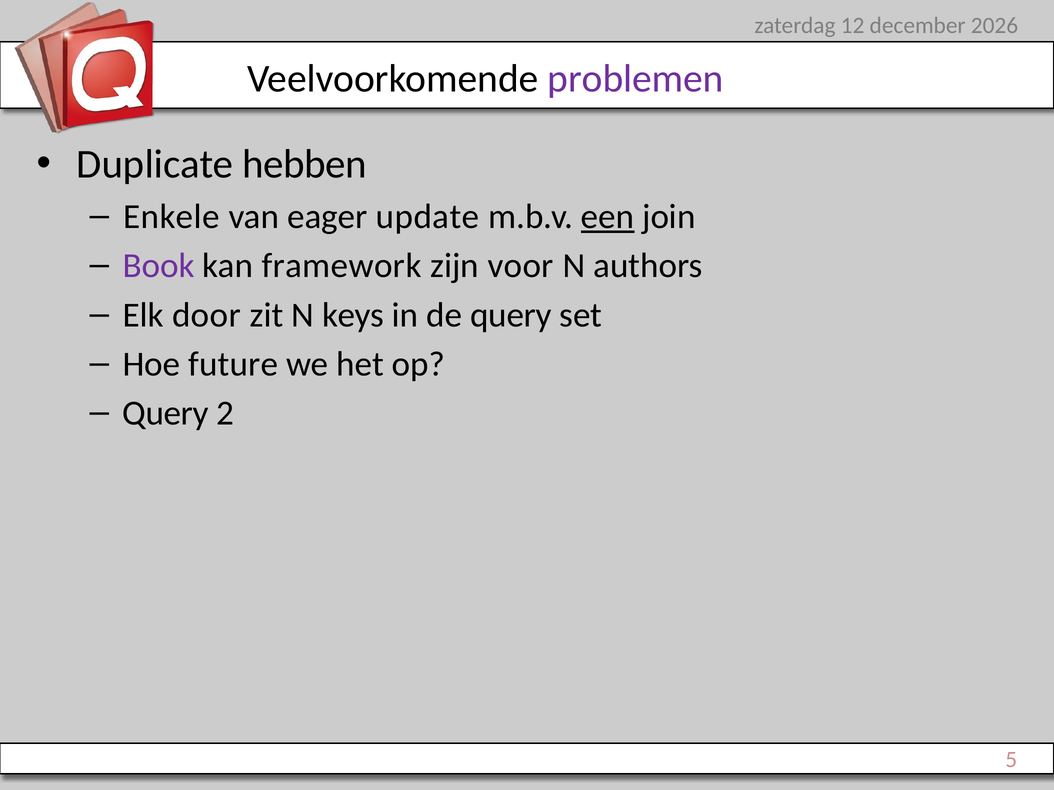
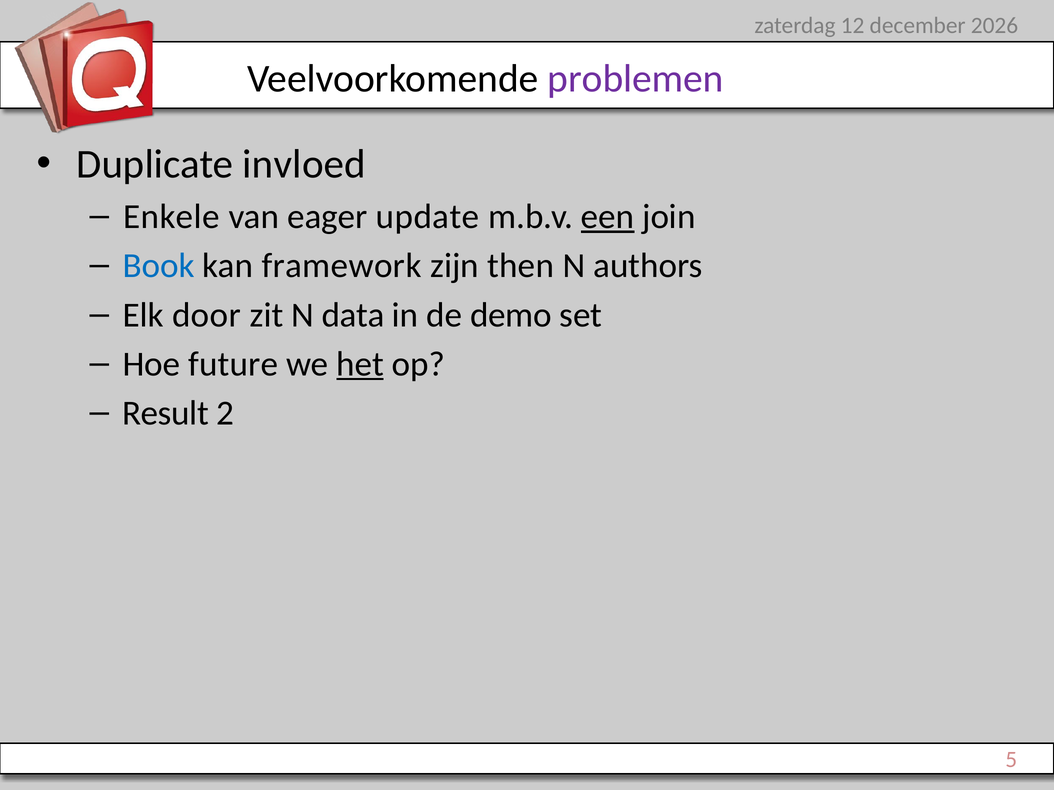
hebben: hebben -> invloed
Book colour: purple -> blue
voor: voor -> then
keys: keys -> data
de query: query -> demo
het underline: none -> present
Query at (166, 413): Query -> Result
